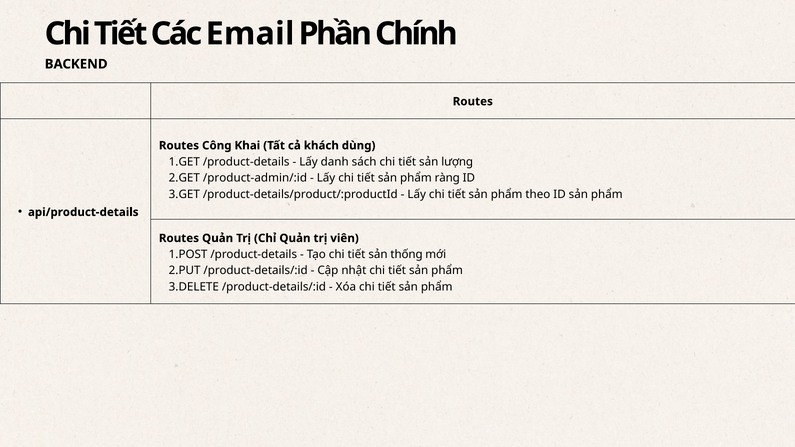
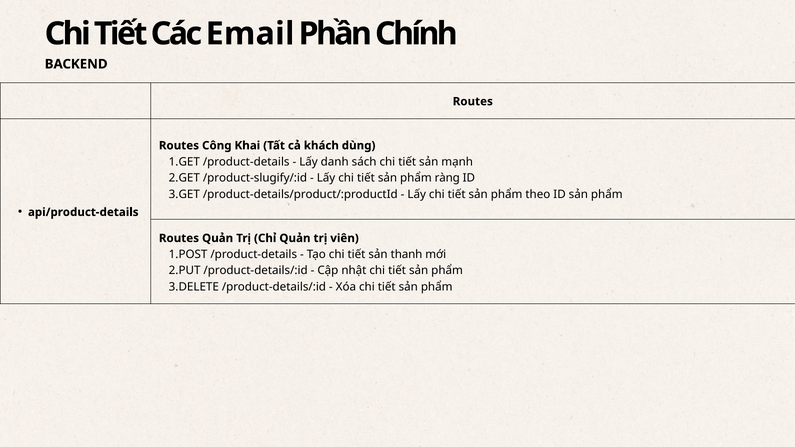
lượng: lượng -> mạnh
/product-admin/:id: /product-admin/:id -> /product-slugify/:id
thống: thống -> thanh
